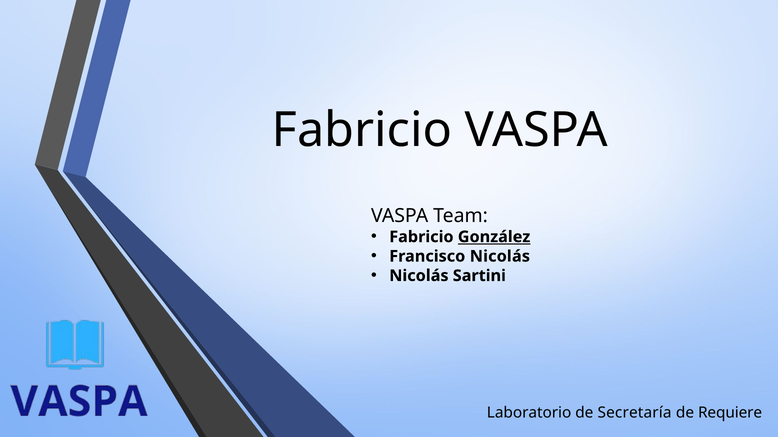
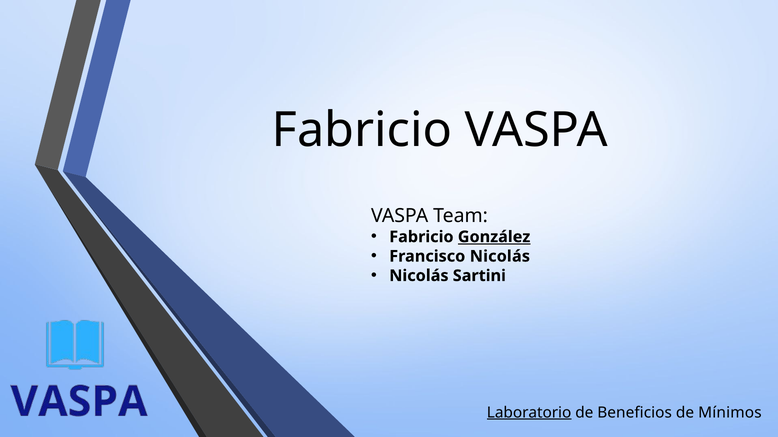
Laboratorio underline: none -> present
Secretaría: Secretaría -> Beneficios
Requiere: Requiere -> Mínimos
